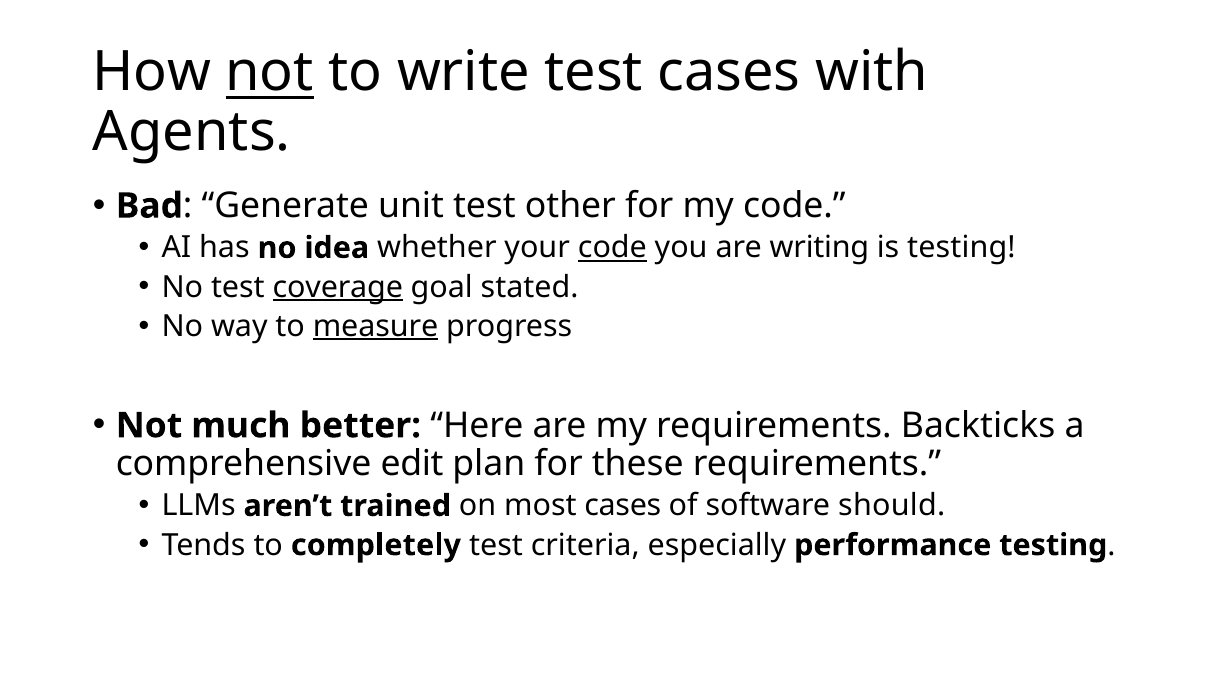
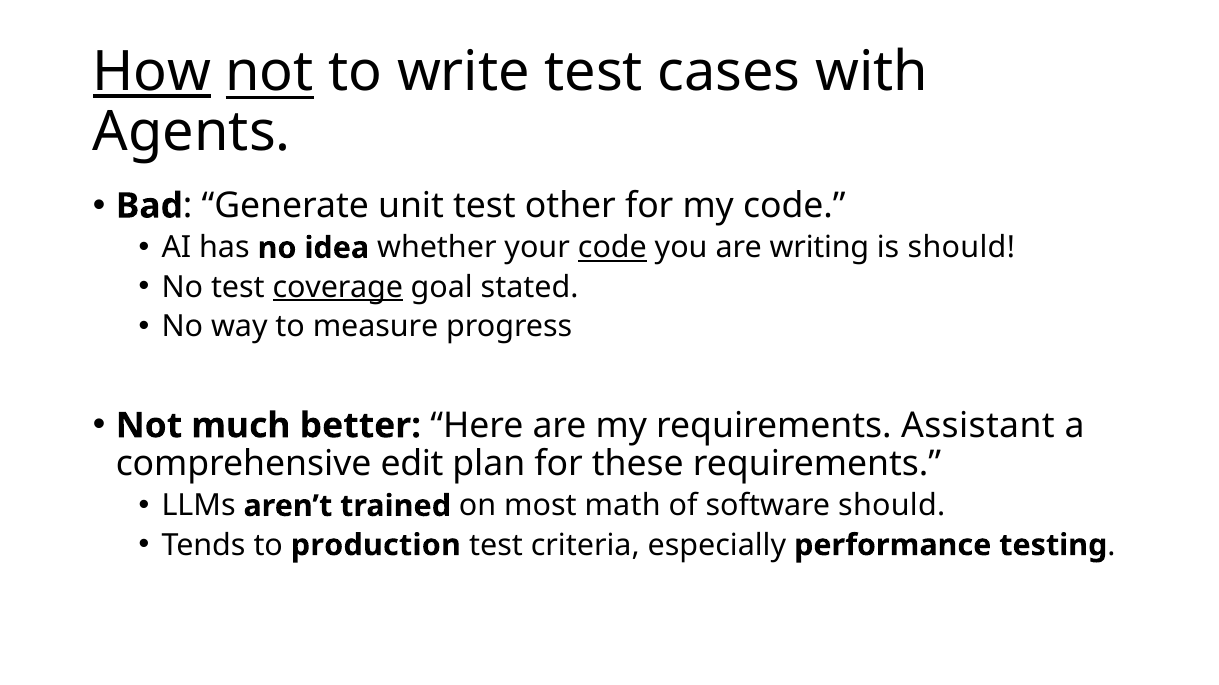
How underline: none -> present
is testing: testing -> should
measure underline: present -> none
Backticks: Backticks -> Assistant
most cases: cases -> math
completely: completely -> production
